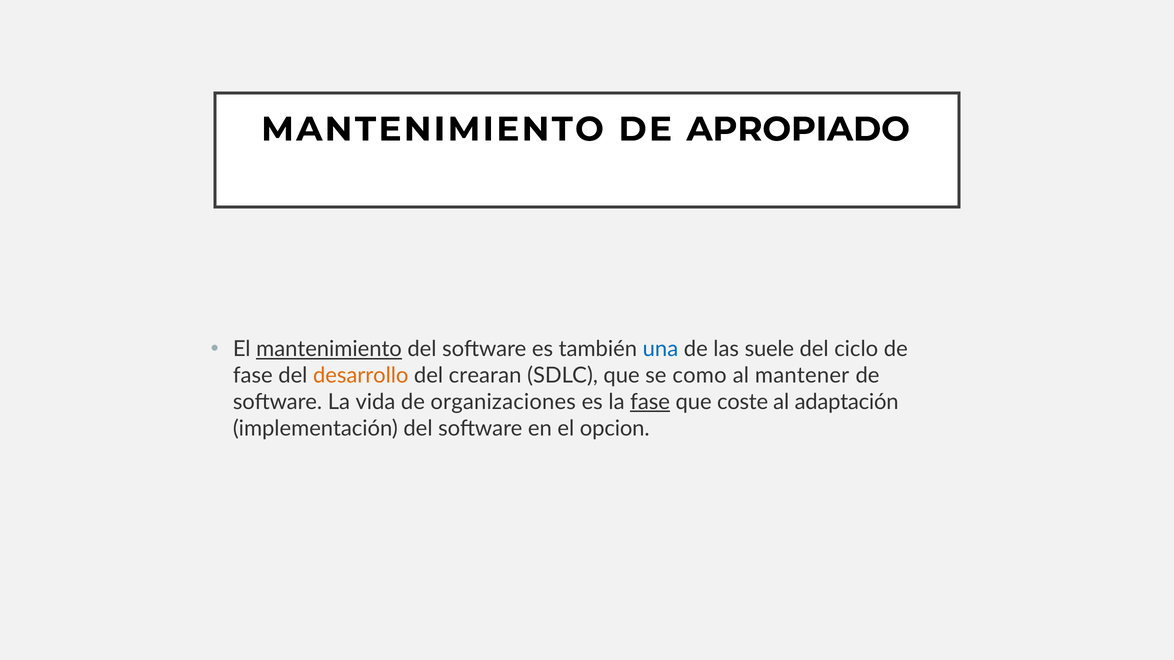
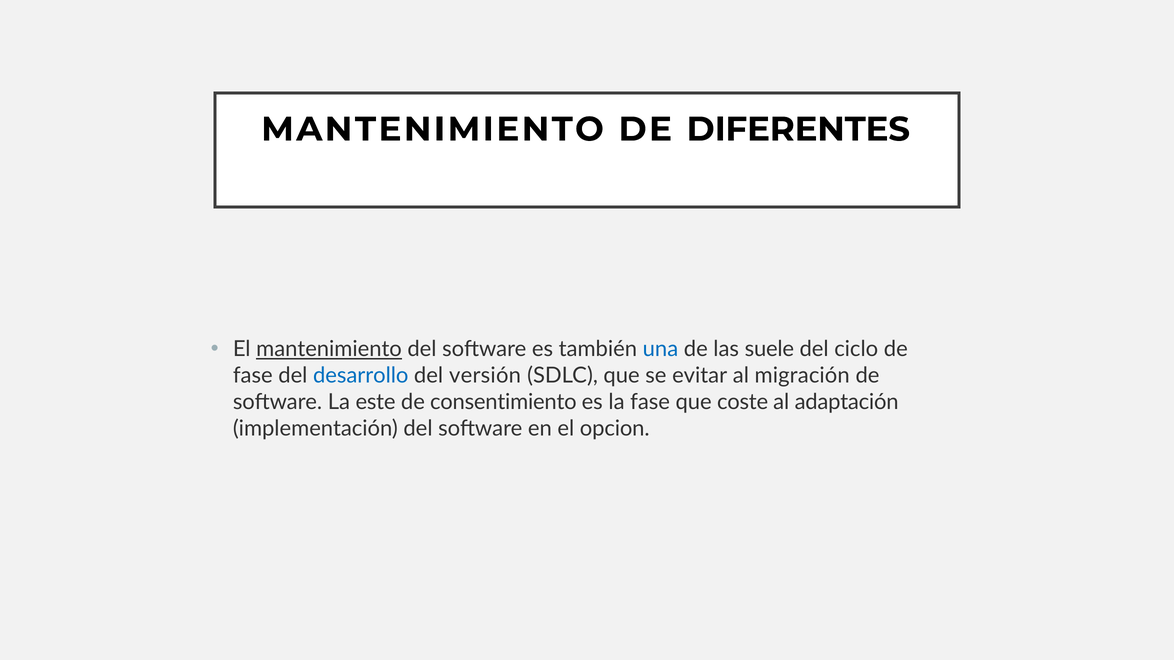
APROPIADO: APROPIADO -> DIFERENTES
desarrollo colour: orange -> blue
crearan: crearan -> versión
como: como -> evitar
mantener: mantener -> migración
vida: vida -> este
organizaciones: organizaciones -> consentimiento
fase at (650, 402) underline: present -> none
